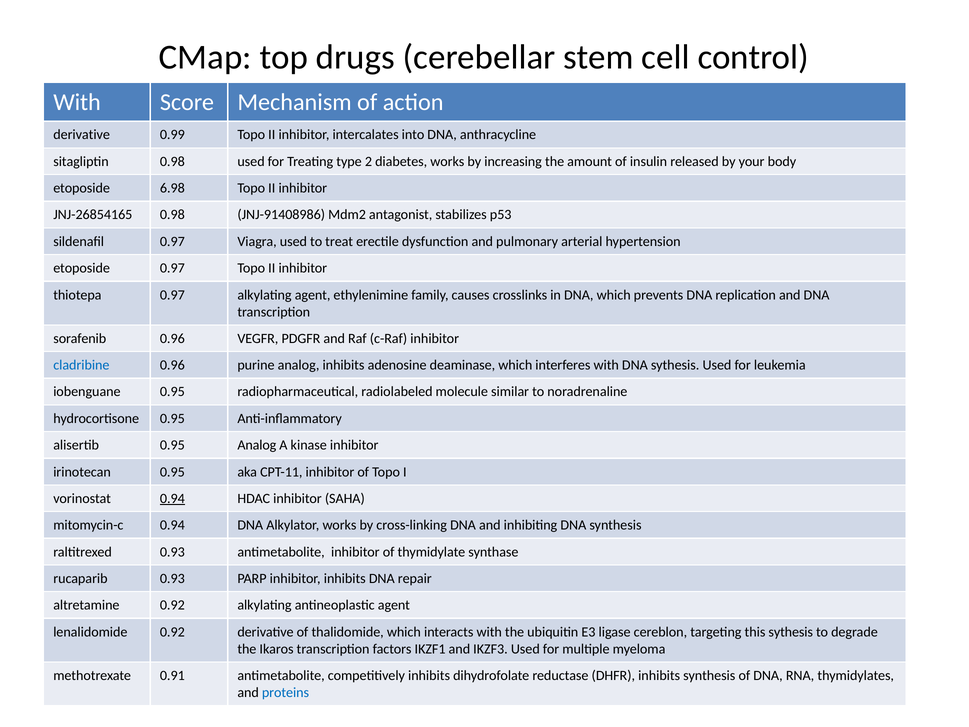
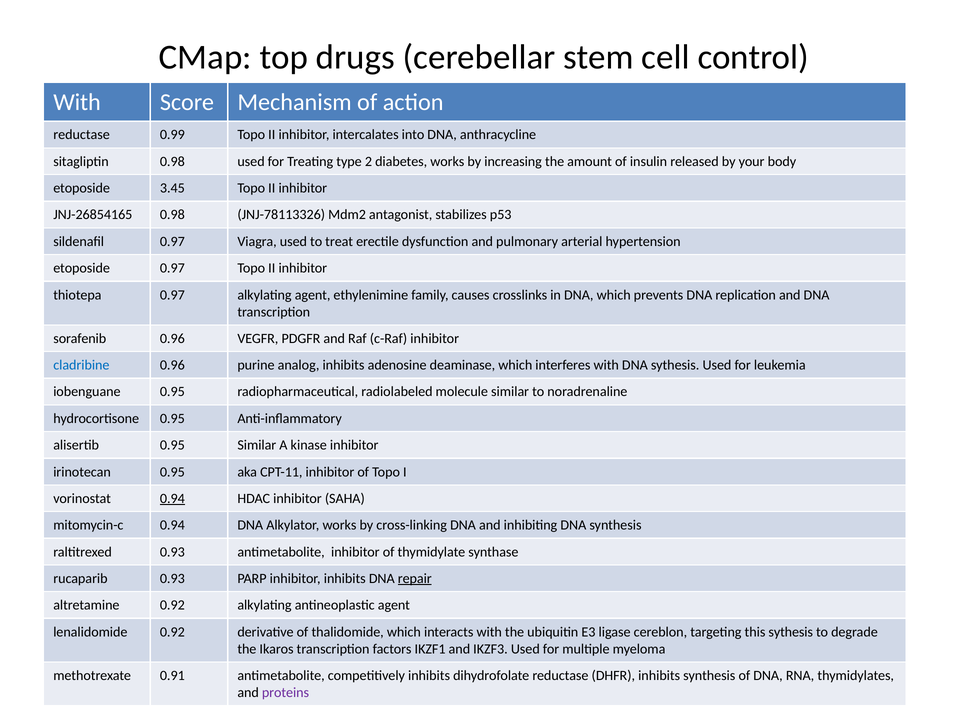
derivative at (82, 135): derivative -> reductase
6.98: 6.98 -> 3.45
JNJ-91408986: JNJ-91408986 -> JNJ-78113326
0.95 Analog: Analog -> Similar
repair underline: none -> present
proteins colour: blue -> purple
